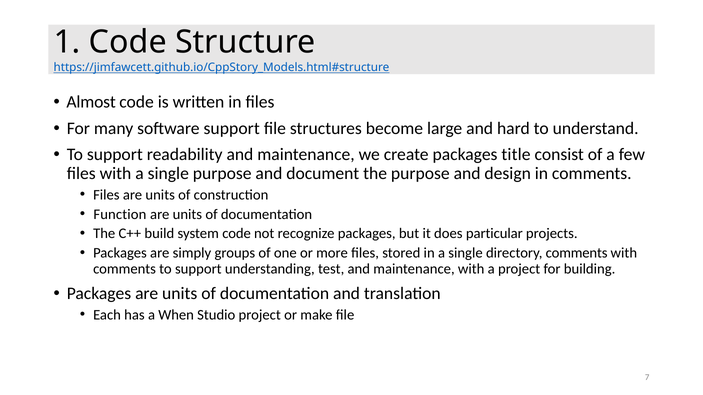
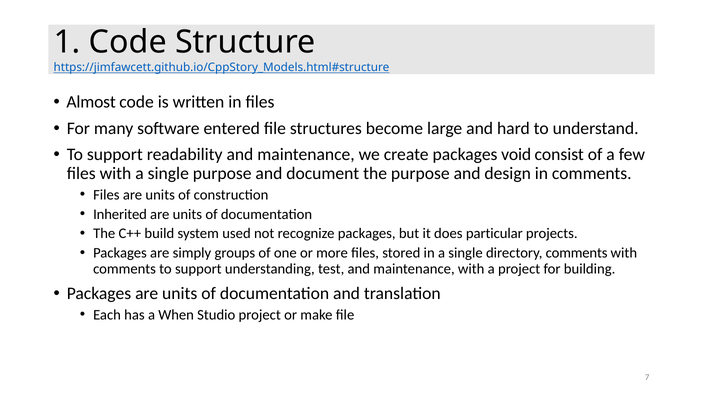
software support: support -> entered
title: title -> void
Function: Function -> Inherited
system code: code -> used
